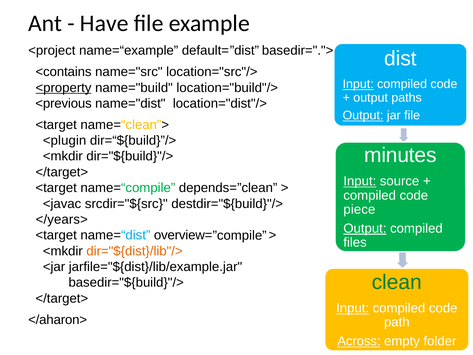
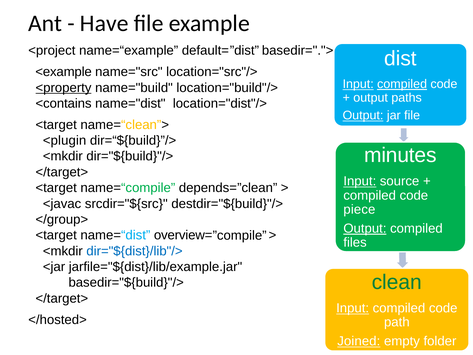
<contains: <contains -> <example
compiled at (402, 84) underline: none -> present
<previous: <previous -> <contains
</years>: </years> -> </group>
dir="${dist}/lib"/> colour: orange -> blue
</aharon>: </aharon> -> </hosted>
Across: Across -> Joined
